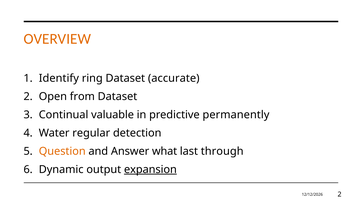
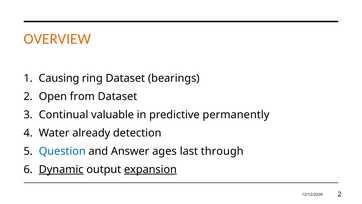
Identify: Identify -> Causing
accurate: accurate -> bearings
regular: regular -> already
Question colour: orange -> blue
what: what -> ages
Dynamic underline: none -> present
